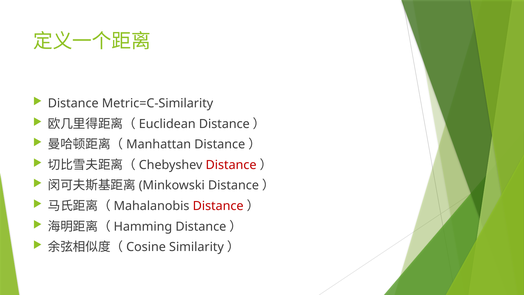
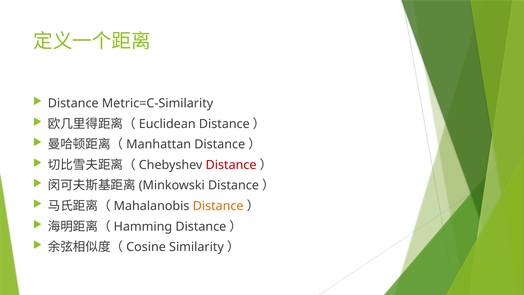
Distance at (218, 206) colour: red -> orange
